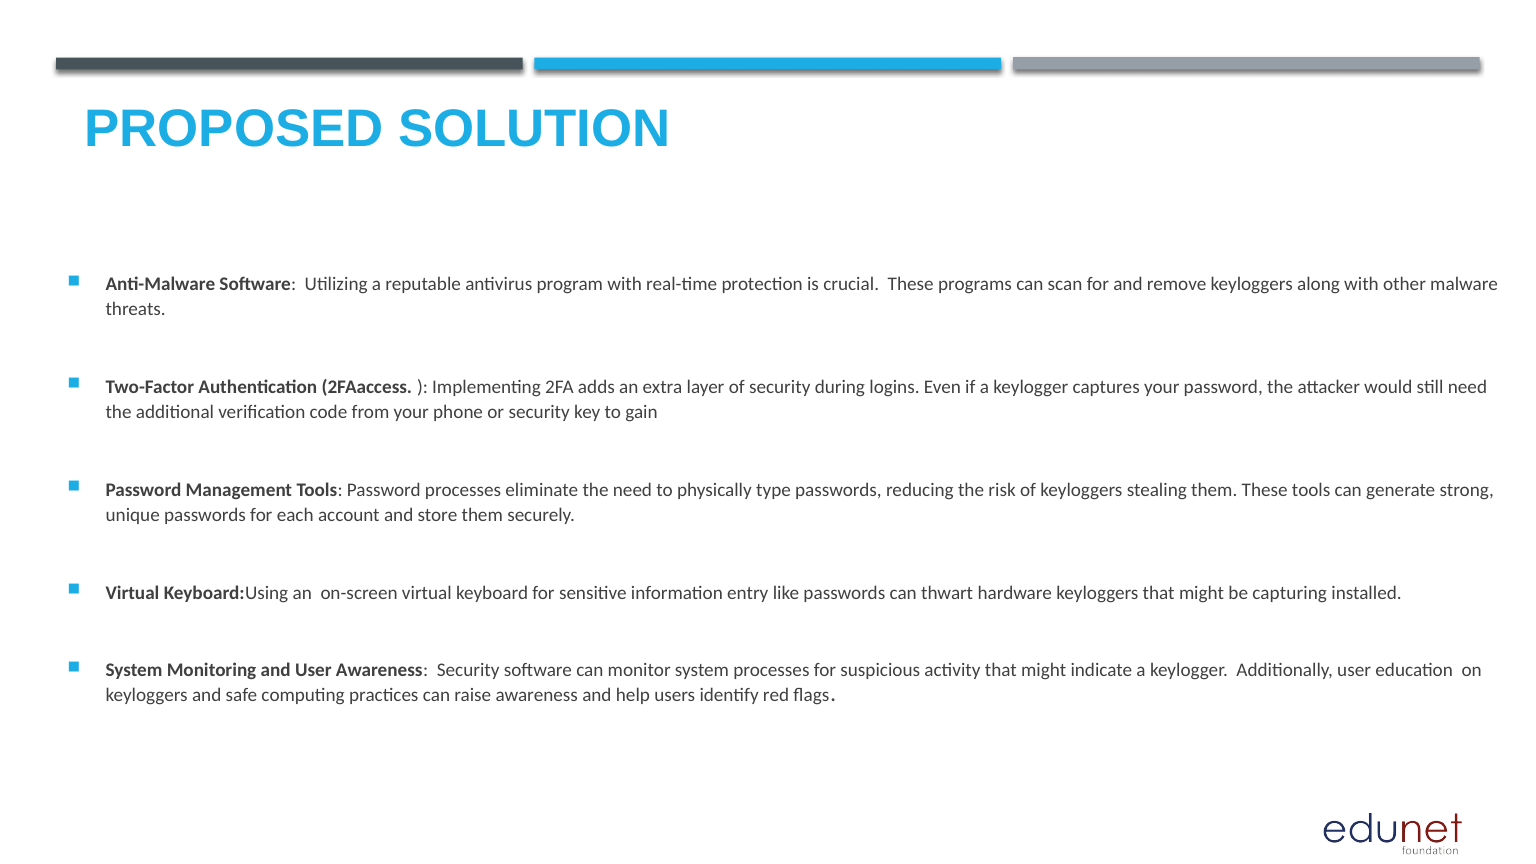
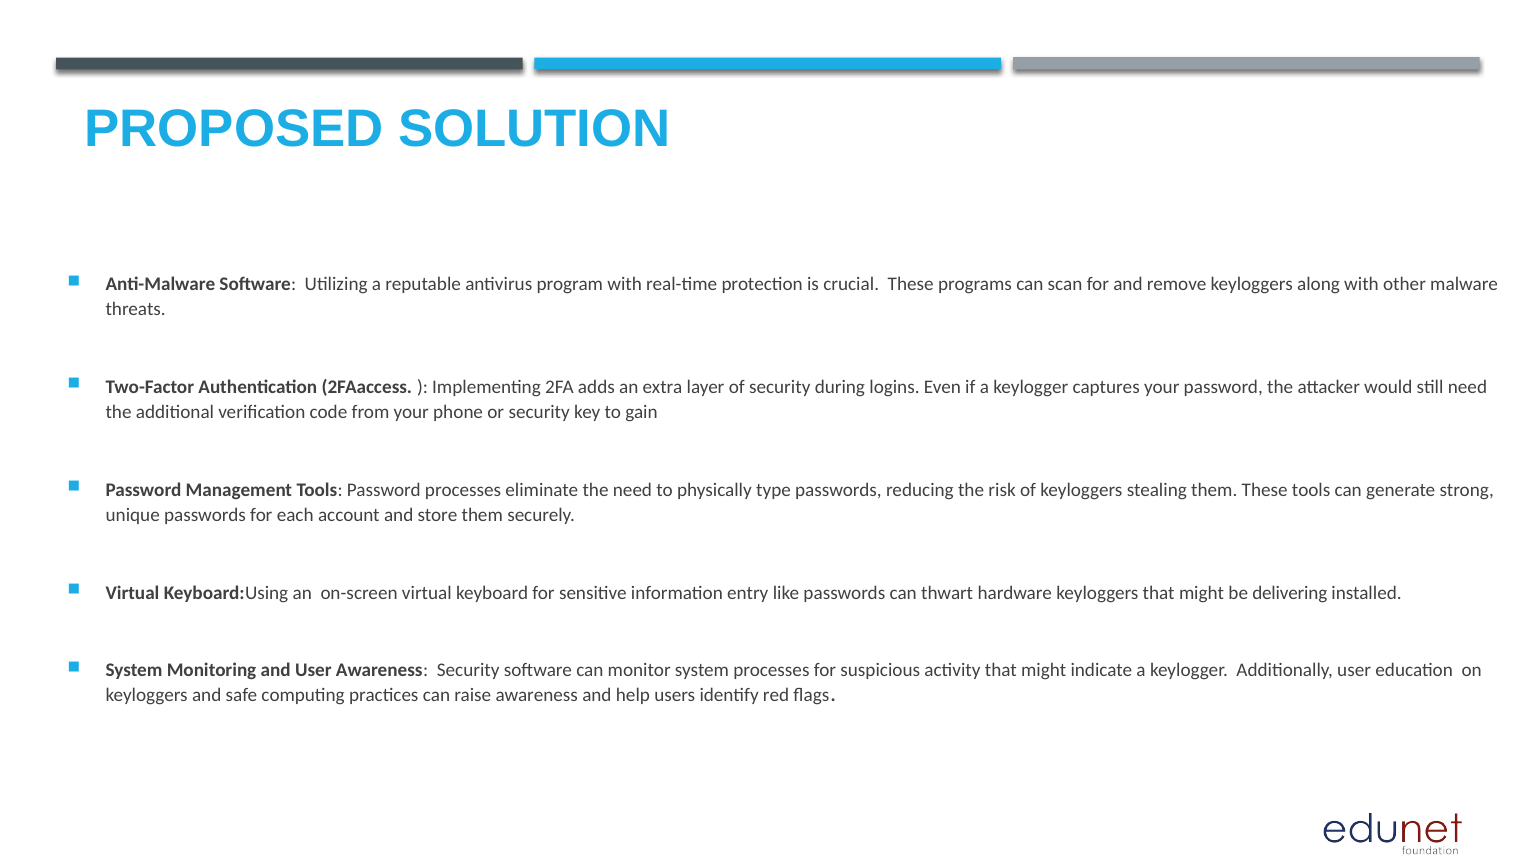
capturing: capturing -> delivering
